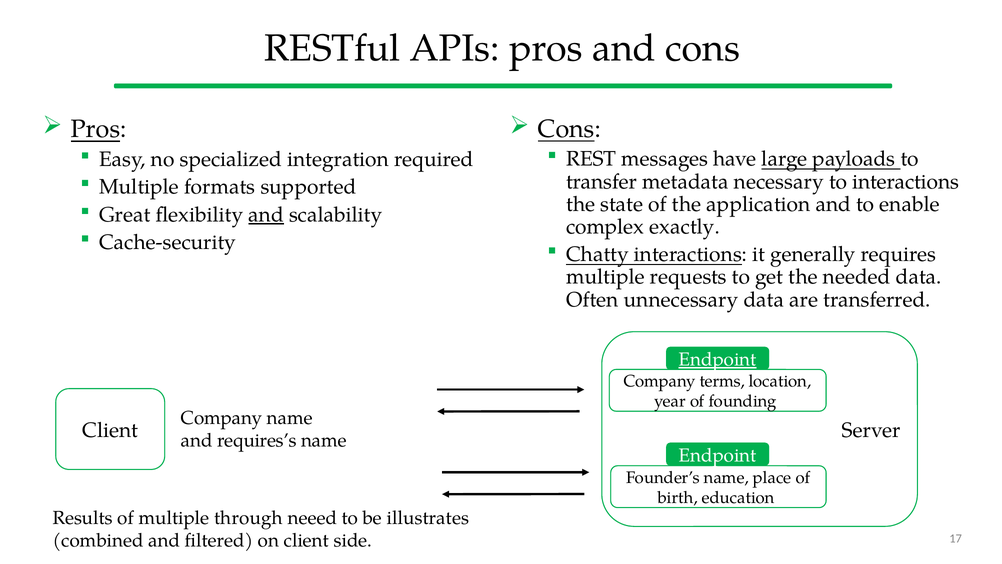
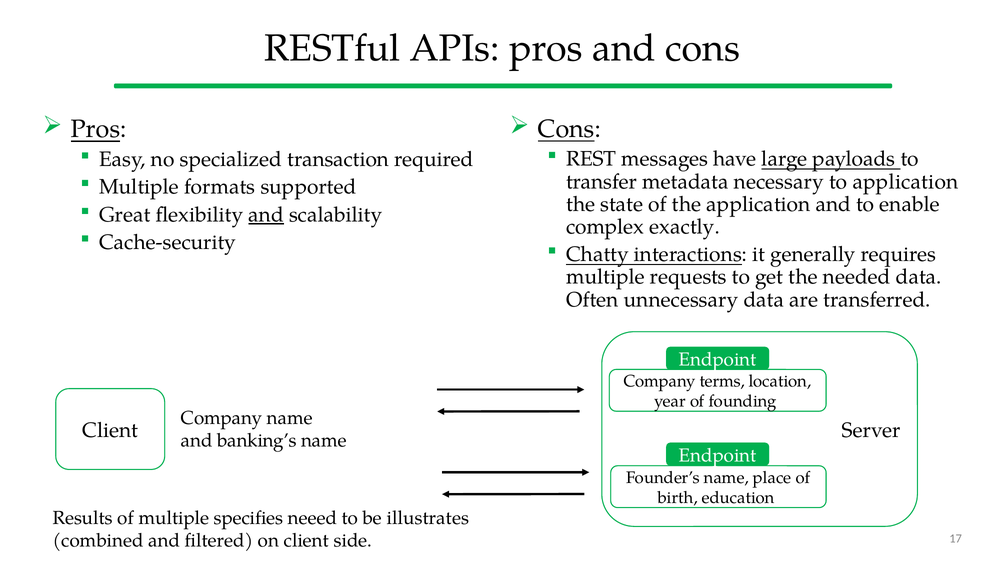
integration: integration -> transaction
to interactions: interactions -> application
Endpoint at (718, 359) underline: present -> none
requires’s: requires’s -> banking’s
through: through -> specifies
